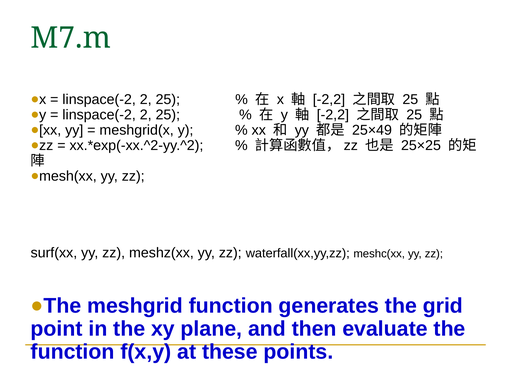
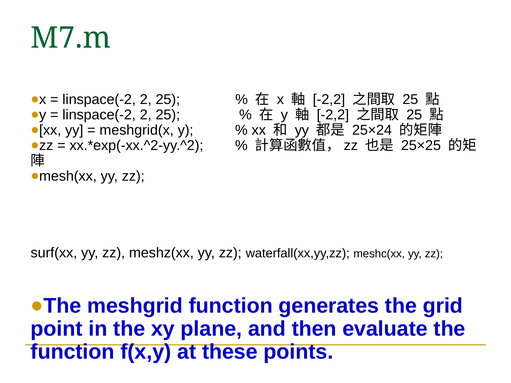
25×49: 25×49 -> 25×24
